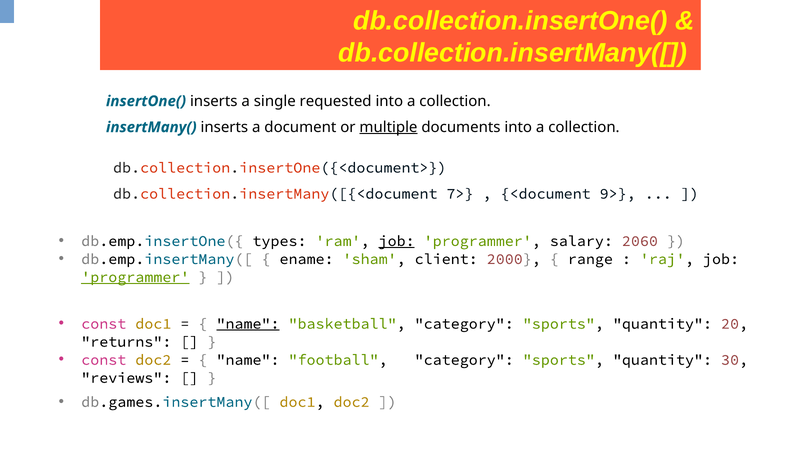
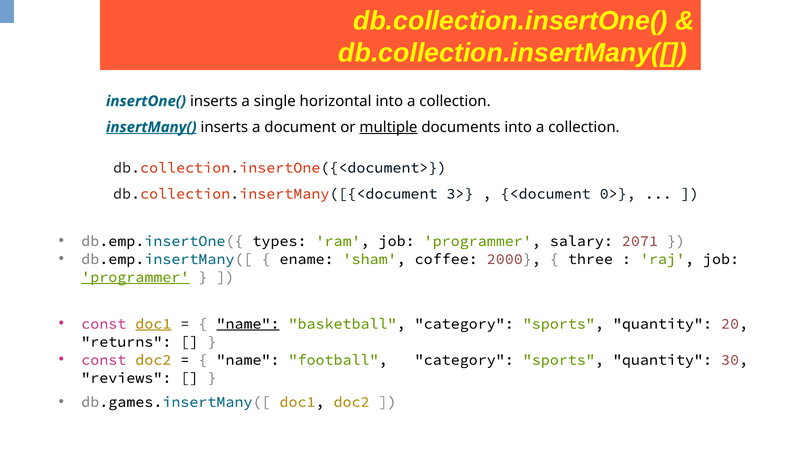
requested: requested -> horizontal
insertMany( underline: none -> present
7>: 7> -> 3>
9>: 9> -> 0>
job at (397, 241) underline: present -> none
2060: 2060 -> 2071
client: client -> coffee
range: range -> three
doc1 at (153, 323) underline: none -> present
